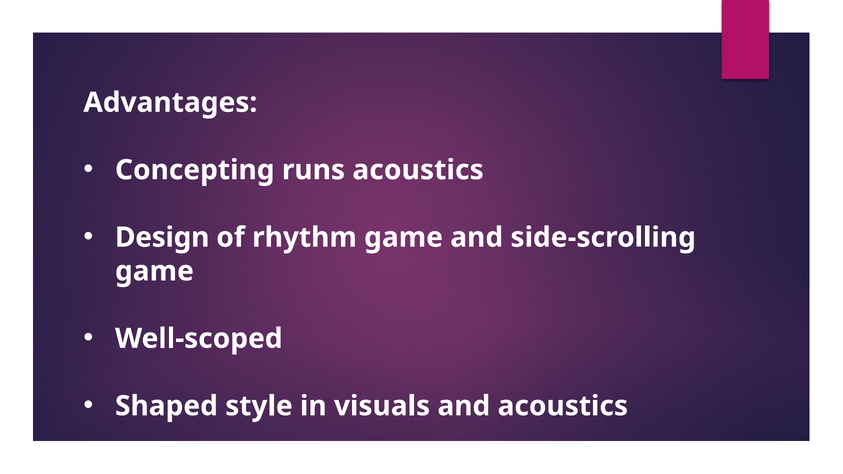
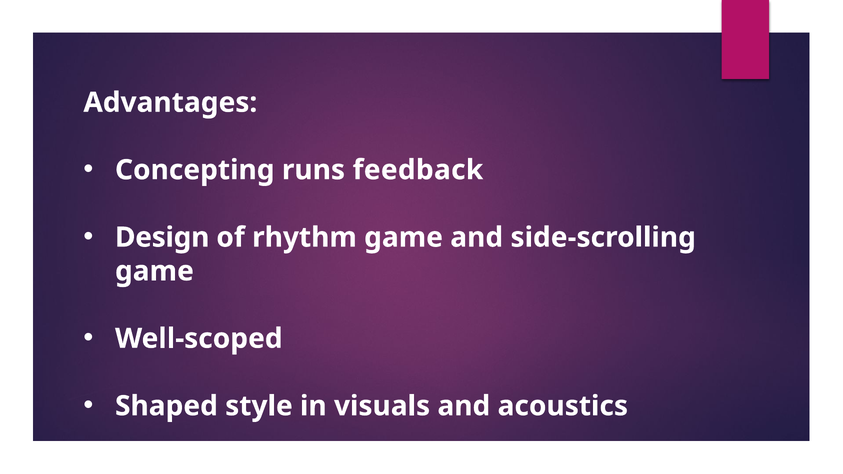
runs acoustics: acoustics -> feedback
